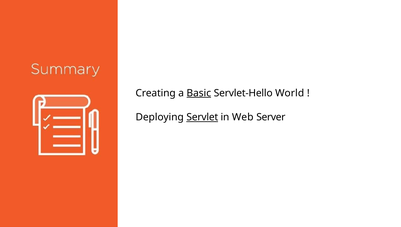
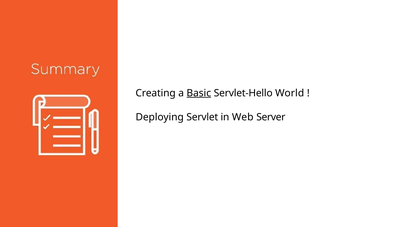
Servlet underline: present -> none
